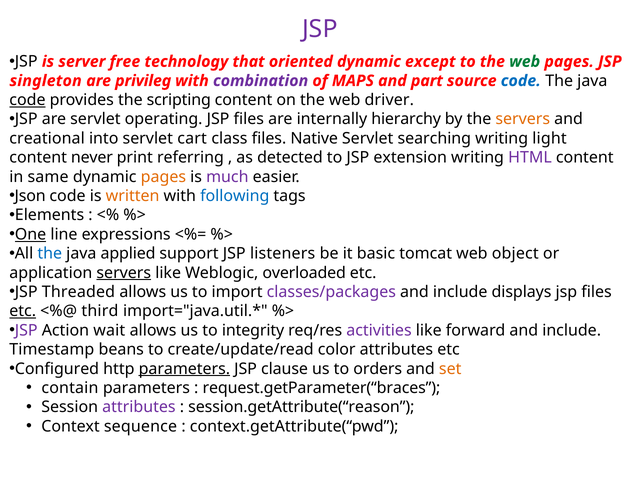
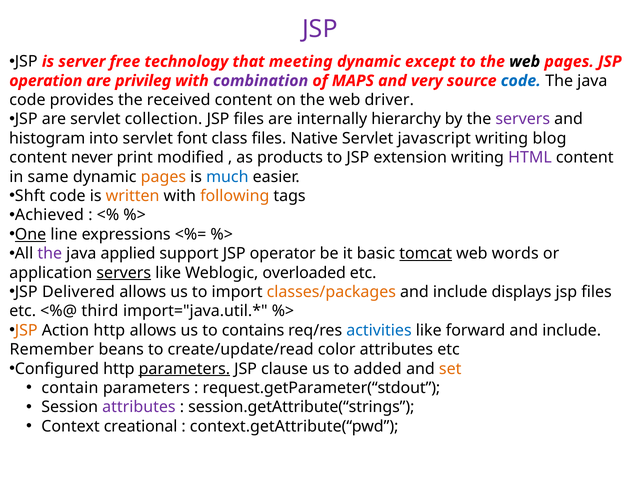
oriented: oriented -> meeting
web at (525, 62) colour: green -> black
singleton: singleton -> operation
part: part -> very
code at (27, 100) underline: present -> none
scripting: scripting -> received
operating: operating -> collection
servers at (523, 119) colour: orange -> purple
creational: creational -> histogram
cart: cart -> font
searching: searching -> javascript
light: light -> blog
referring: referring -> modified
detected: detected -> products
much colour: purple -> blue
Json: Json -> Shft
following colour: blue -> orange
Elements: Elements -> Achieved
the at (50, 254) colour: blue -> purple
listeners: listeners -> operator
tomcat underline: none -> present
object: object -> words
Threaded: Threaded -> Delivered
classes/packages colour: purple -> orange
etc at (23, 311) underline: present -> none
JSP at (26, 330) colour: purple -> orange
Action wait: wait -> http
integrity: integrity -> contains
activities colour: purple -> blue
Timestamp: Timestamp -> Remember
orders: orders -> added
request.getParameter(“braces: request.getParameter(“braces -> request.getParameter(“stdout
session.getAttribute(“reason: session.getAttribute(“reason -> session.getAttribute(“strings
sequence: sequence -> creational
